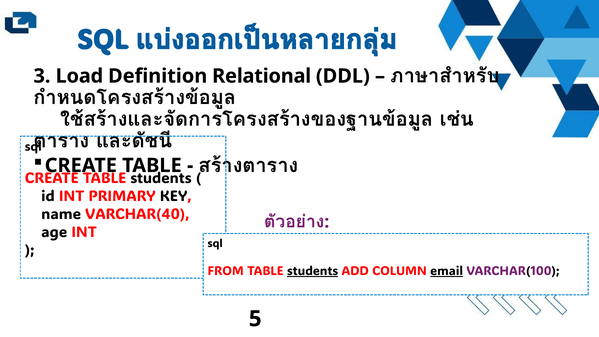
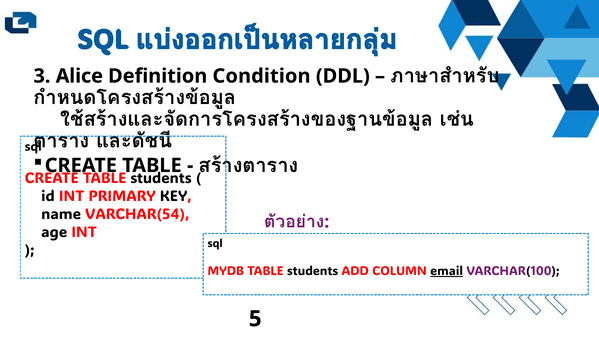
Load: Load -> Alice
Relational: Relational -> Condition
VARCHAR(40: VARCHAR(40 -> VARCHAR(54
FROM: FROM -> MYDB
students at (313, 271) underline: present -> none
